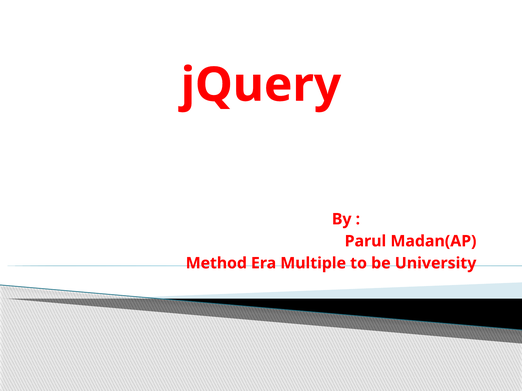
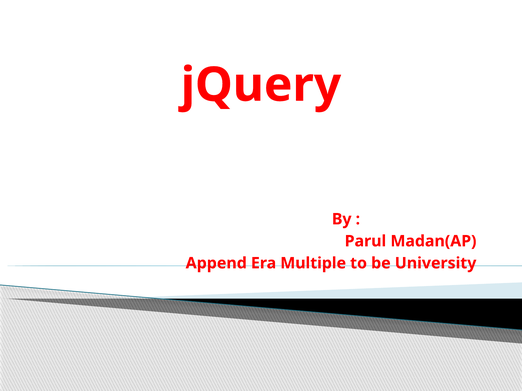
Method: Method -> Append
